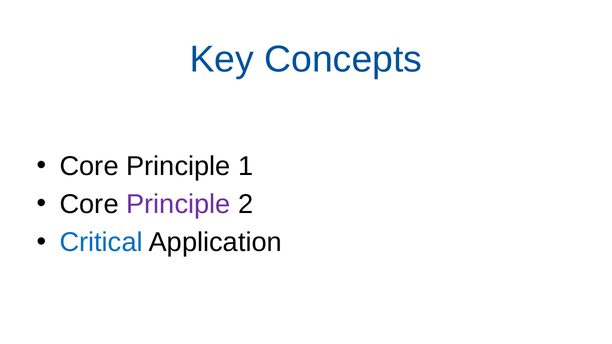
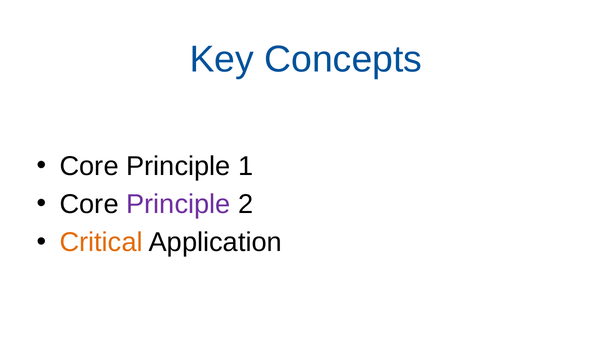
Critical colour: blue -> orange
